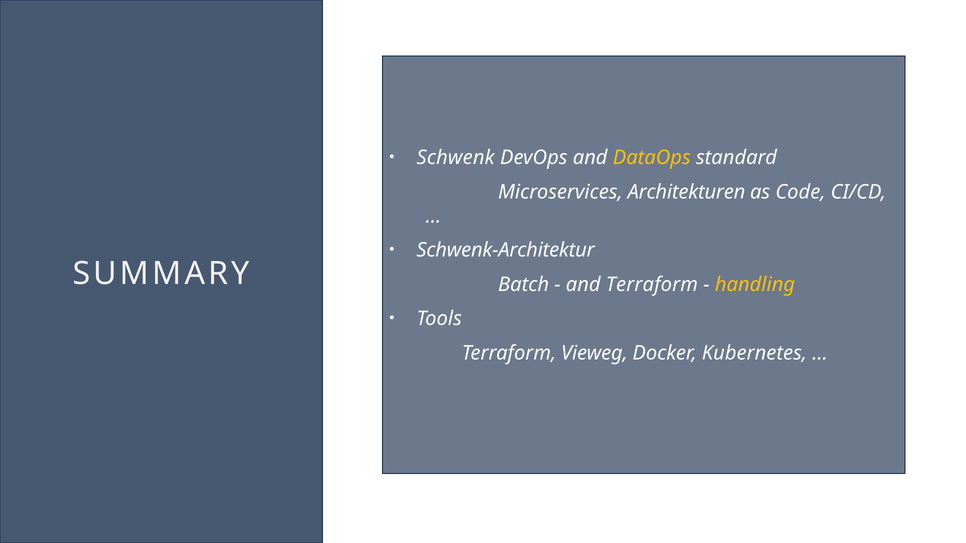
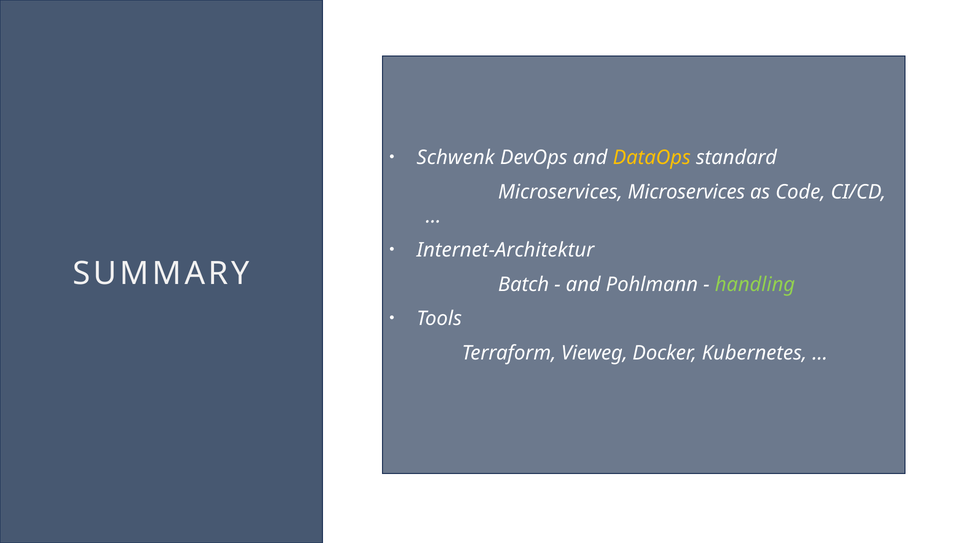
Microservices Architekturen: Architekturen -> Microservices
Schwenk-Architektur: Schwenk-Architektur -> Internet-Architektur
and Terraform: Terraform -> Pohlmann
handling colour: yellow -> light green
